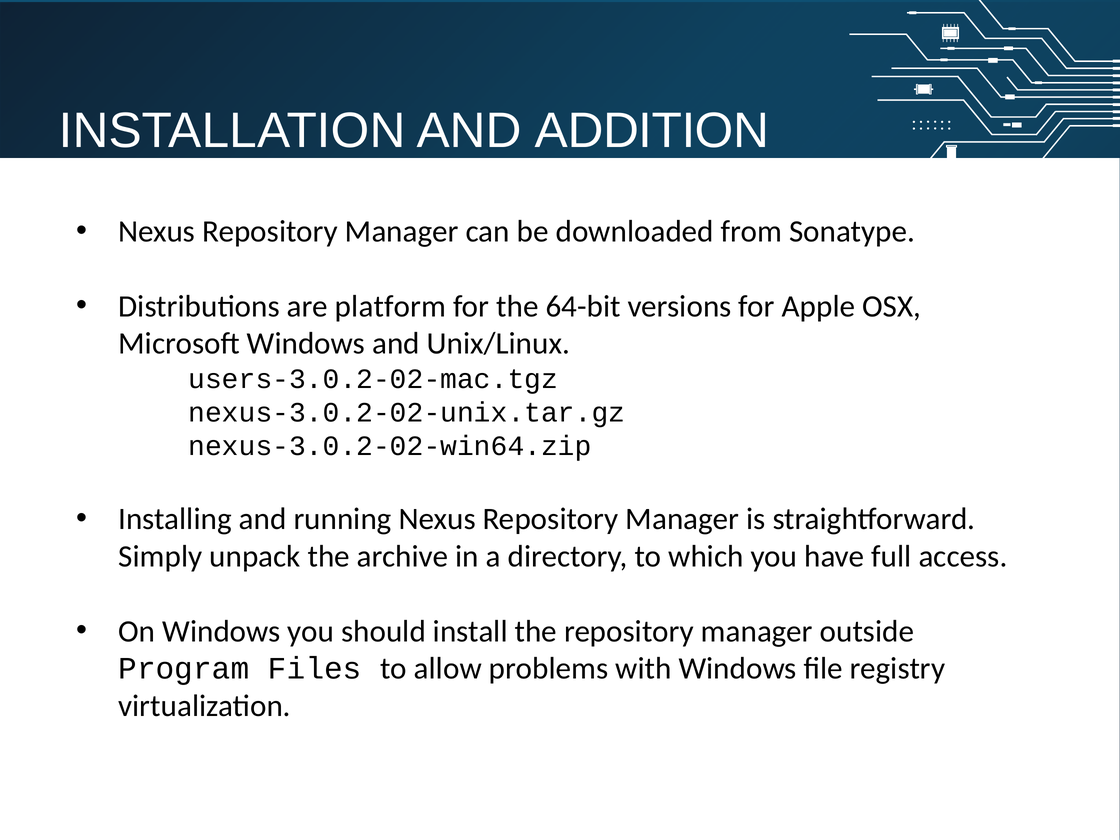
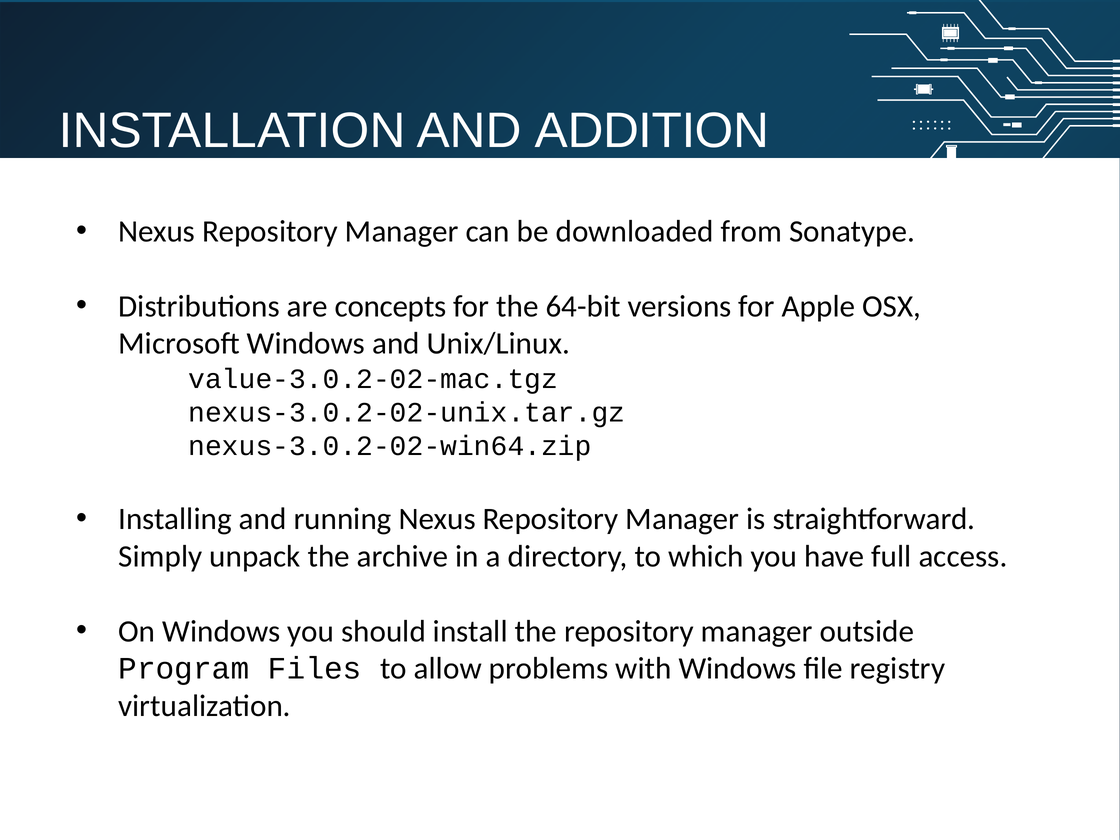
platform: platform -> concepts
users-3.0.2-02-mac.tgz: users-3.0.2-02-mac.tgz -> value-3.0.2-02-mac.tgz
